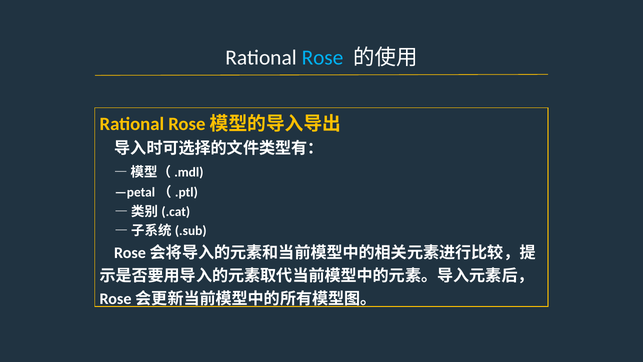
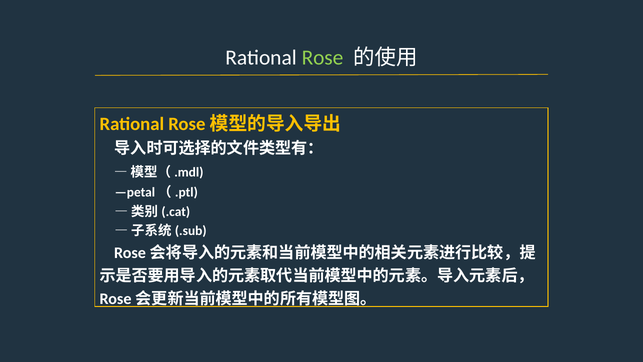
Rose colour: light blue -> light green
